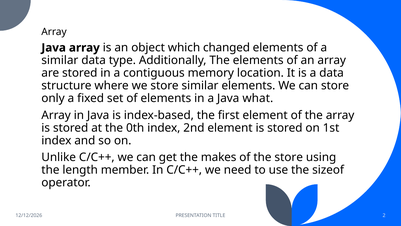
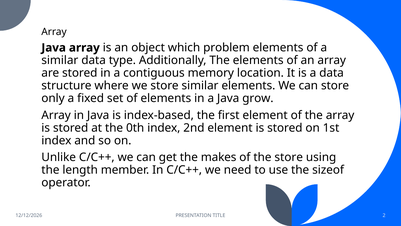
changed: changed -> problem
what: what -> grow
